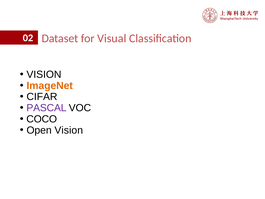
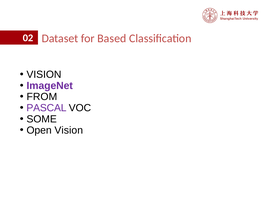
Visual: Visual -> Based
ImageNet colour: orange -> purple
CIFAR: CIFAR -> FROM
COCO: COCO -> SOME
